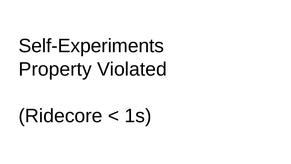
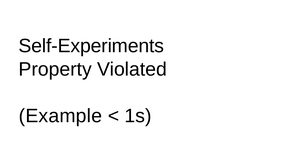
Ridecore: Ridecore -> Example
